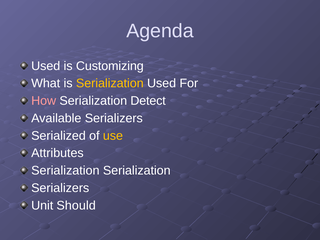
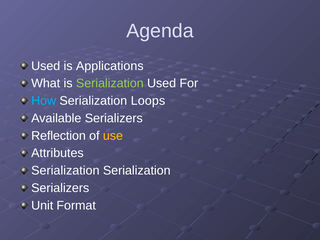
Customizing: Customizing -> Applications
Serialization at (110, 83) colour: yellow -> light green
How colour: pink -> light blue
Detect: Detect -> Loops
Serialized: Serialized -> Reflection
Should: Should -> Format
